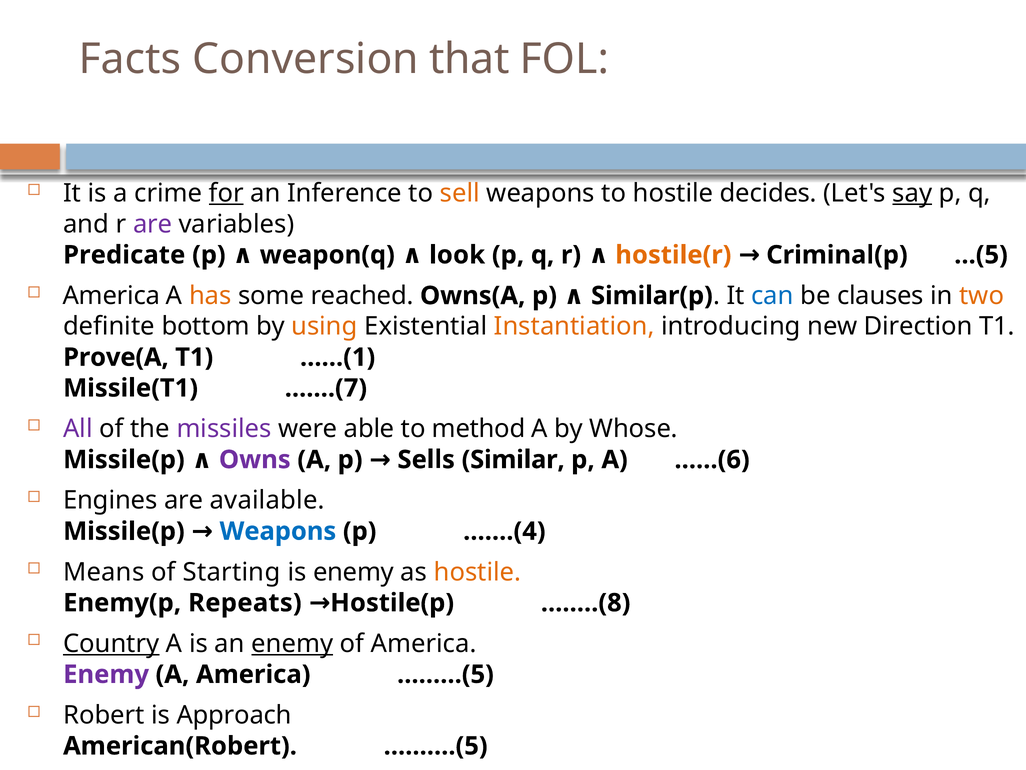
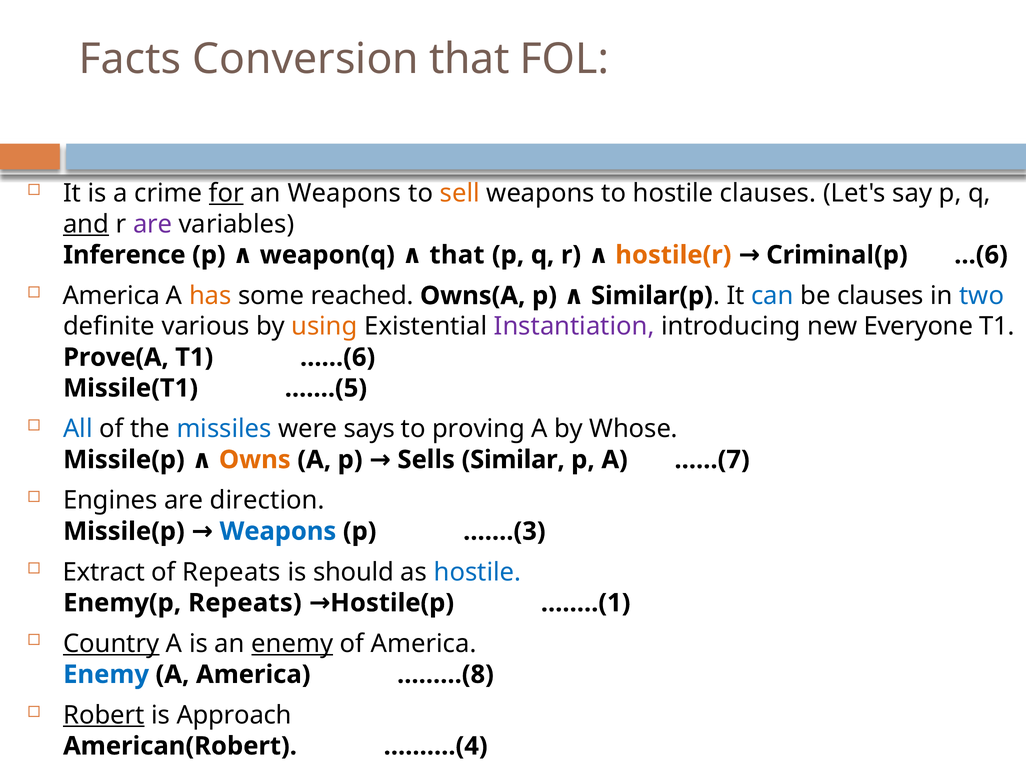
an Inference: Inference -> Weapons
hostile decides: decides -> clauses
say underline: present -> none
and underline: none -> present
Predicate: Predicate -> Inference
weapon(q look: look -> that
...(5: ...(5 -> ...(6
two colour: orange -> blue
bottom: bottom -> various
Instantiation colour: orange -> purple
Direction: Direction -> Everyone
......(1: ......(1 -> ......(6
.......(7: .......(7 -> .......(5
All colour: purple -> blue
missiles colour: purple -> blue
able: able -> says
method: method -> proving
Owns colour: purple -> orange
......(6: ......(6 -> ......(7
available: available -> direction
.......(4: .......(4 -> .......(3
Means: Means -> Extract
of Starting: Starting -> Repeats
is enemy: enemy -> should
hostile at (477, 572) colour: orange -> blue
........(8: ........(8 -> ........(1
Enemy at (106, 674) colour: purple -> blue
.........(5: .........(5 -> .........(8
Robert underline: none -> present
..........(5: ..........(5 -> ..........(4
